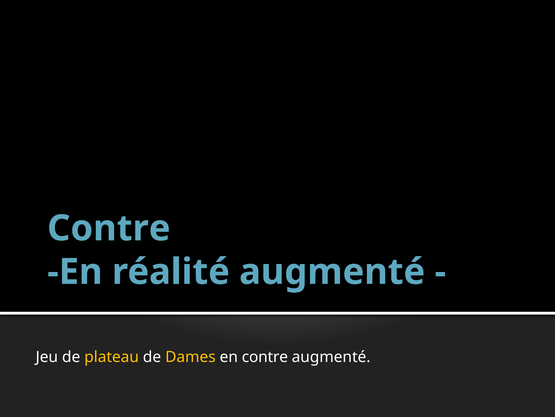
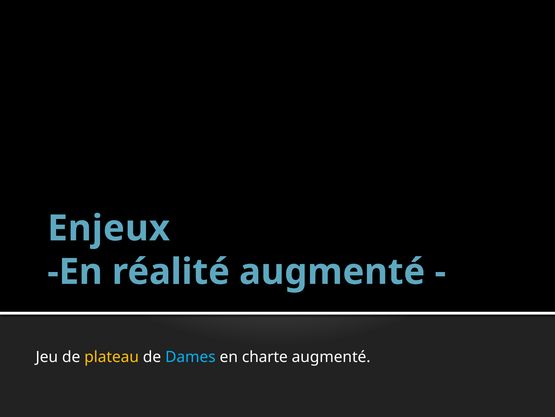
Contre at (109, 228): Contre -> Enjeux
Dames colour: yellow -> light blue
en contre: contre -> charte
